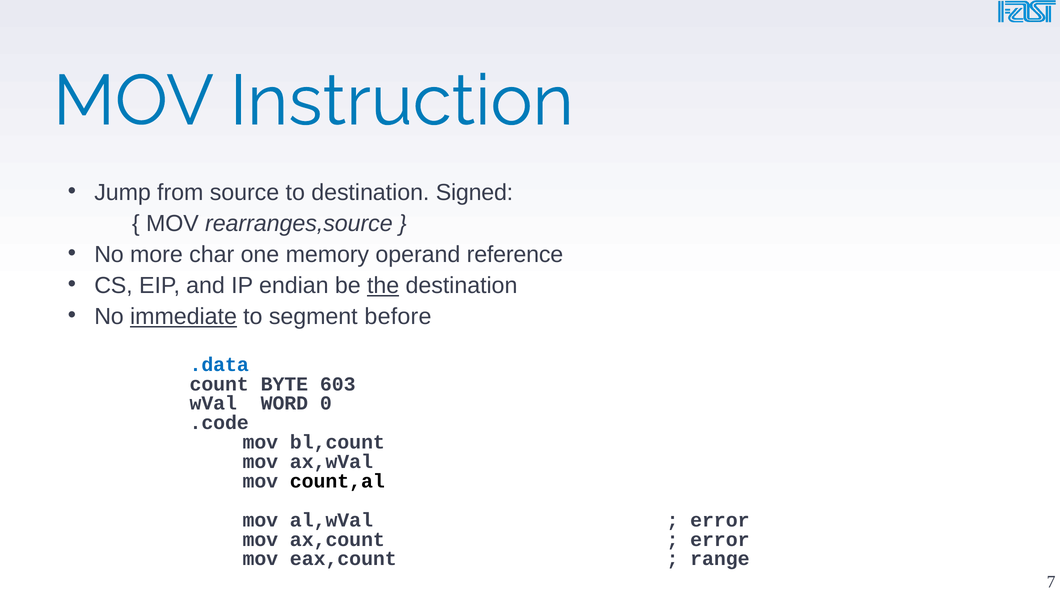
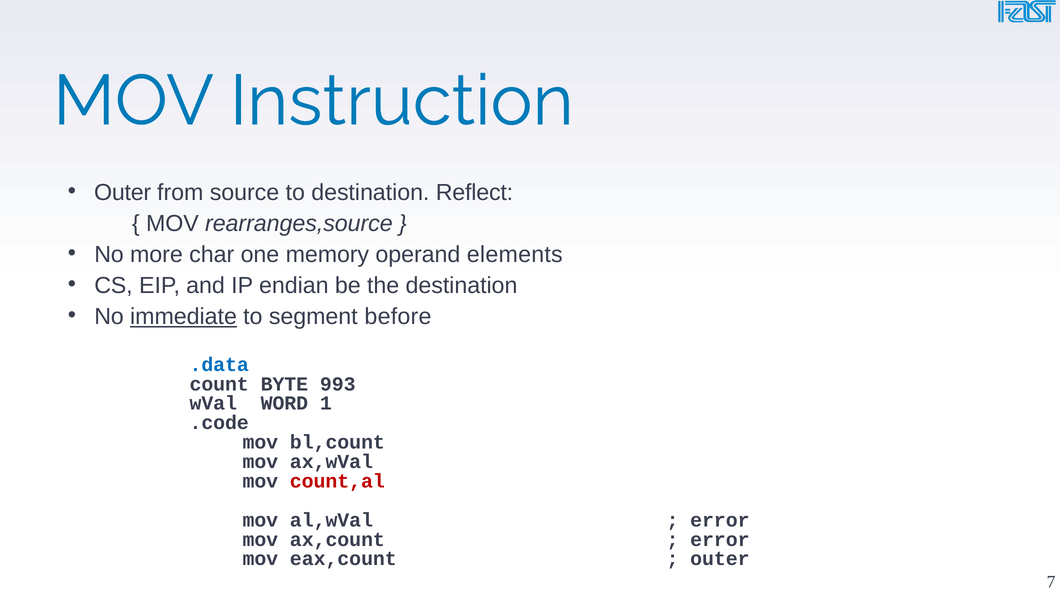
Jump at (123, 193): Jump -> Outer
Signed: Signed -> Reflect
reference: reference -> elements
the underline: present -> none
603: 603 -> 993
0: 0 -> 1
count,al colour: black -> red
range at (720, 559): range -> outer
